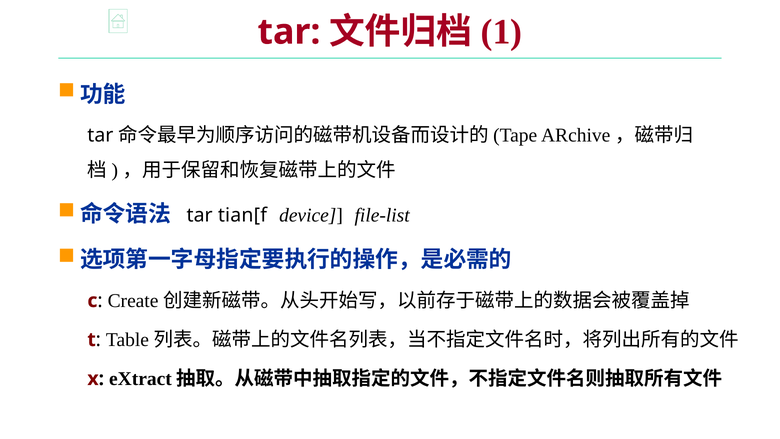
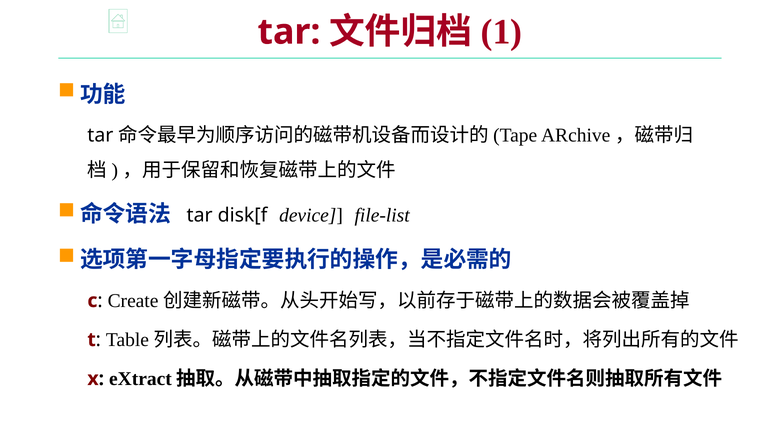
tian[f: tian[f -> disk[f
